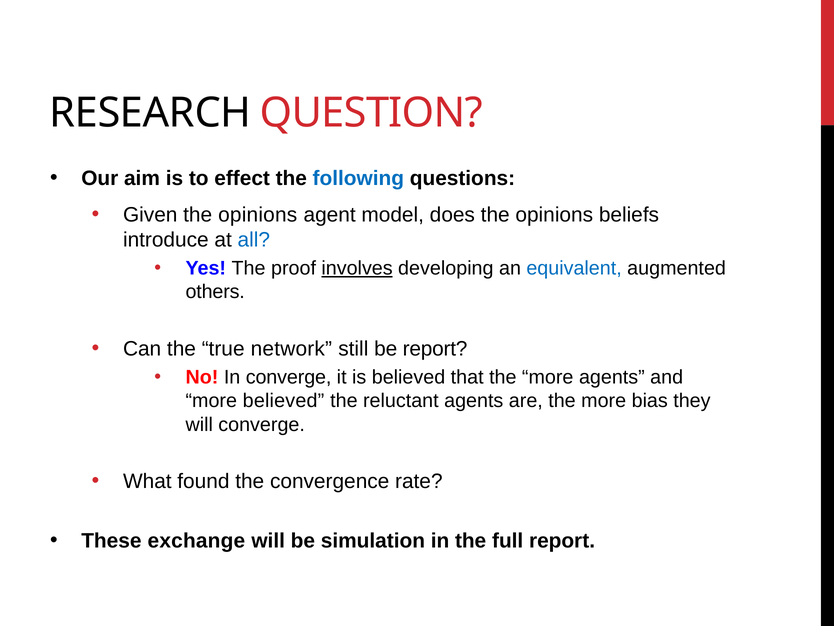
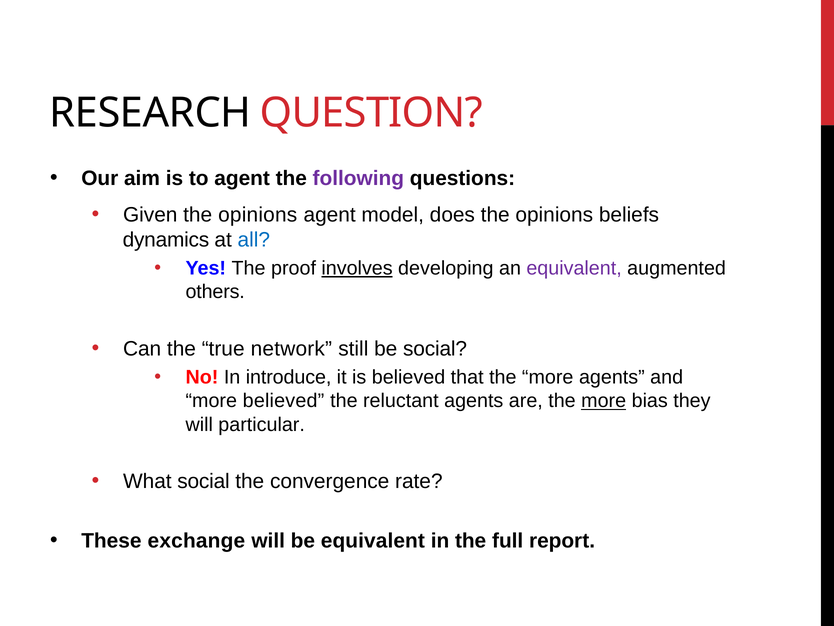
to effect: effect -> agent
following colour: blue -> purple
introduce: introduce -> dynamics
equivalent at (574, 268) colour: blue -> purple
be report: report -> social
In converge: converge -> introduce
more at (604, 401) underline: none -> present
will converge: converge -> particular
What found: found -> social
be simulation: simulation -> equivalent
